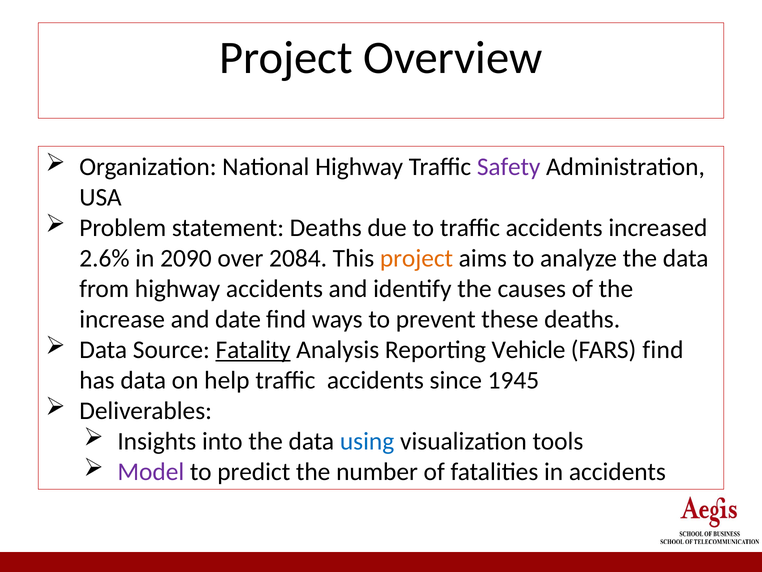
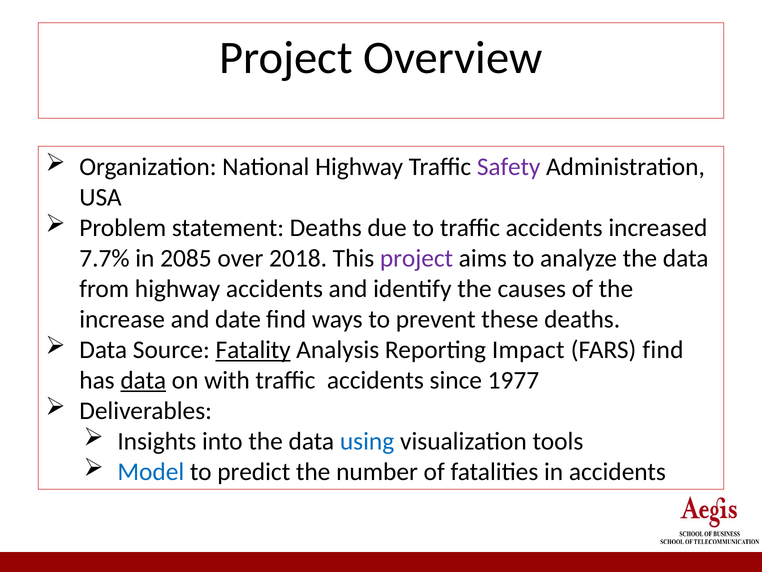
2.6%: 2.6% -> 7.7%
2090: 2090 -> 2085
2084: 2084 -> 2018
project at (416, 258) colour: orange -> purple
Vehicle: Vehicle -> Impact
data at (143, 380) underline: none -> present
help: help -> with
1945: 1945 -> 1977
Model colour: purple -> blue
